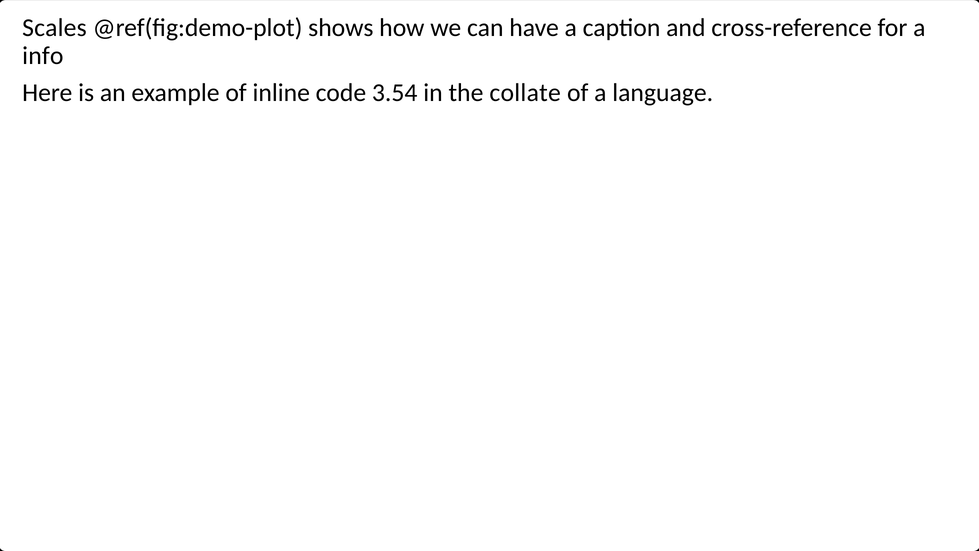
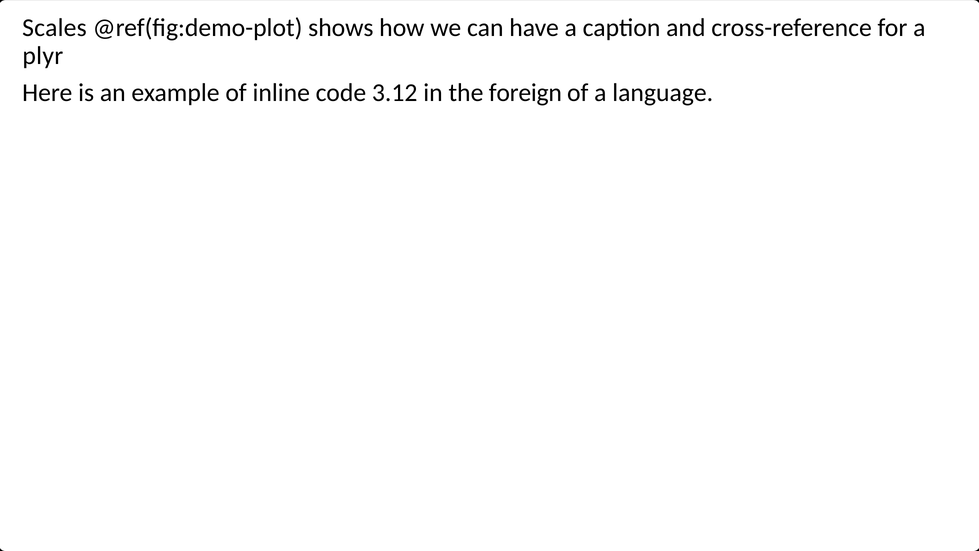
info: info -> plyr
3.54: 3.54 -> 3.12
collate: collate -> foreign
